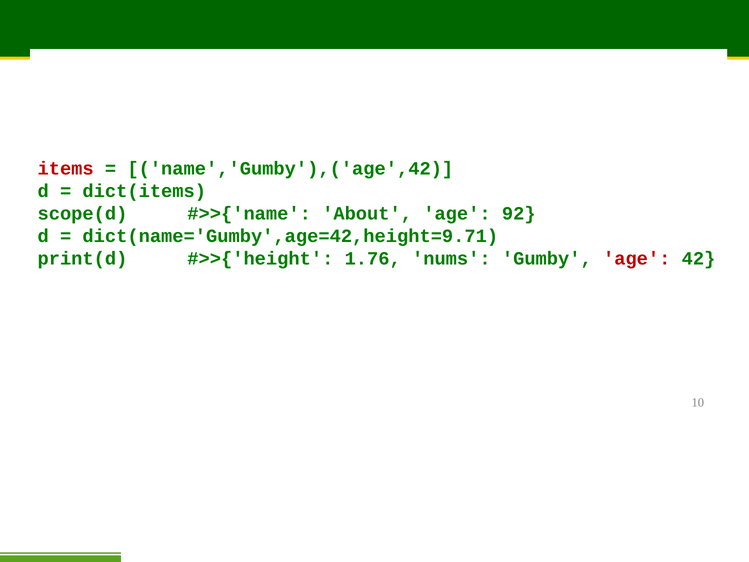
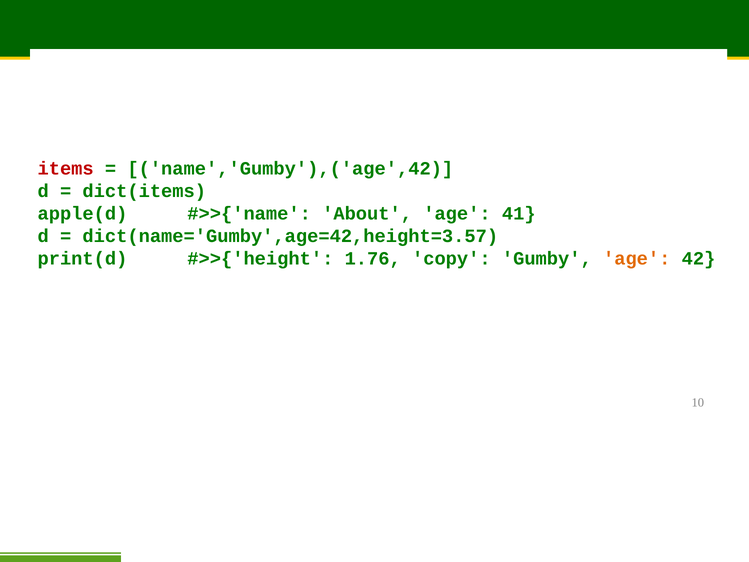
scope(d: scope(d -> apple(d
92: 92 -> 41
dict(name='Gumby',age=42,height=9.71: dict(name='Gumby',age=42,height=9.71 -> dict(name='Gumby',age=42,height=3.57
nums: nums -> copy
age at (637, 258) colour: red -> orange
